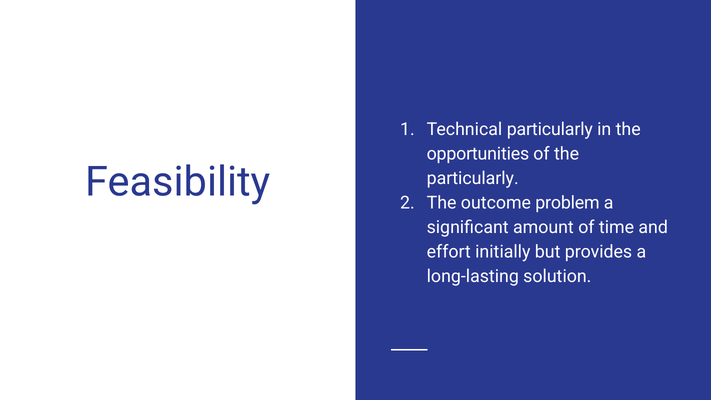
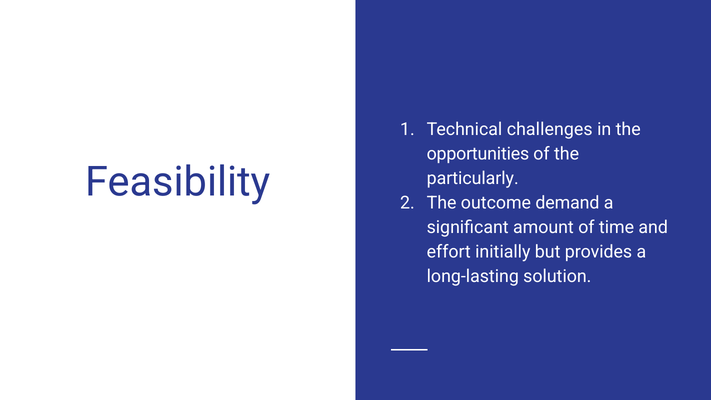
Technical particularly: particularly -> challenges
problem: problem -> demand
